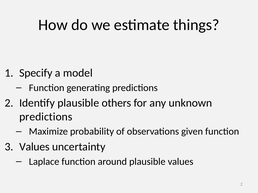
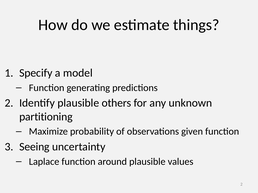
predictions at (46, 117): predictions -> partitioning
Values at (34, 147): Values -> Seeing
